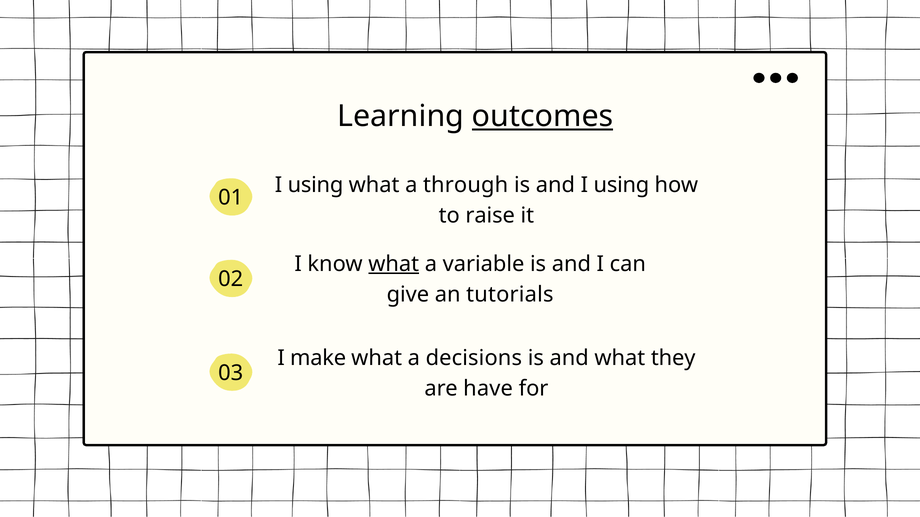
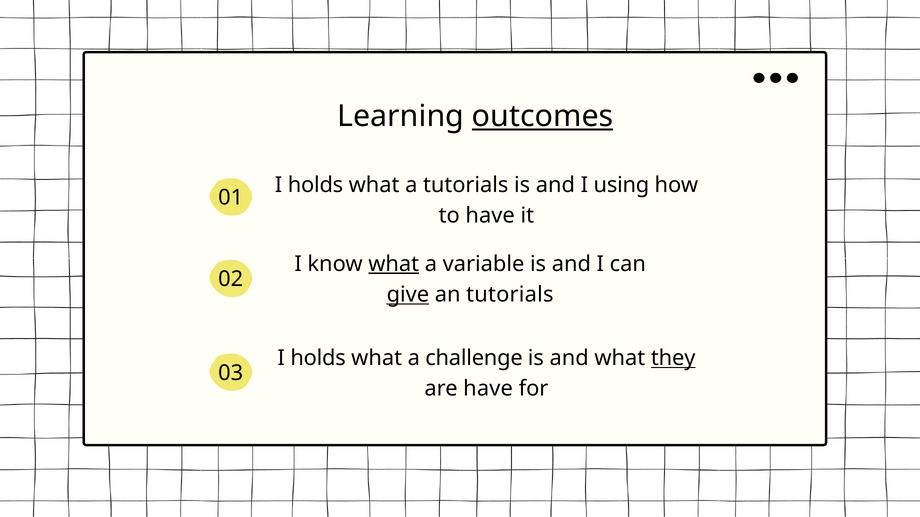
using at (315, 185): using -> holds
a through: through -> tutorials
to raise: raise -> have
give underline: none -> present
make at (318, 358): make -> holds
decisions: decisions -> challenge
they underline: none -> present
